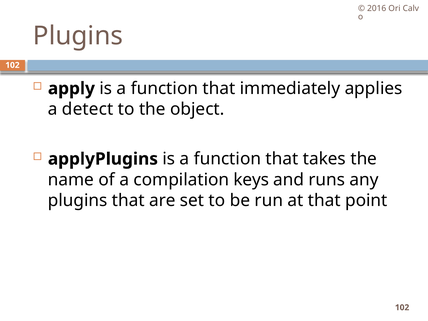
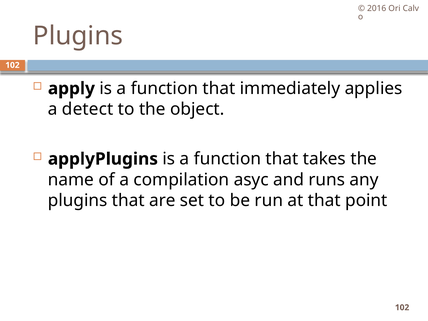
keys: keys -> asyc
